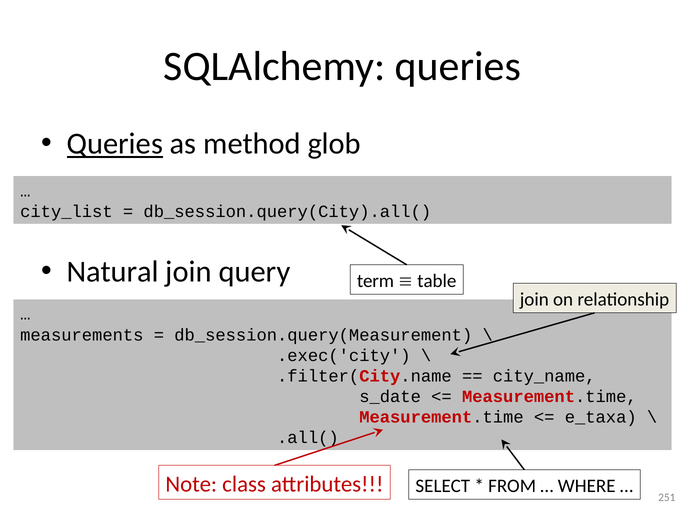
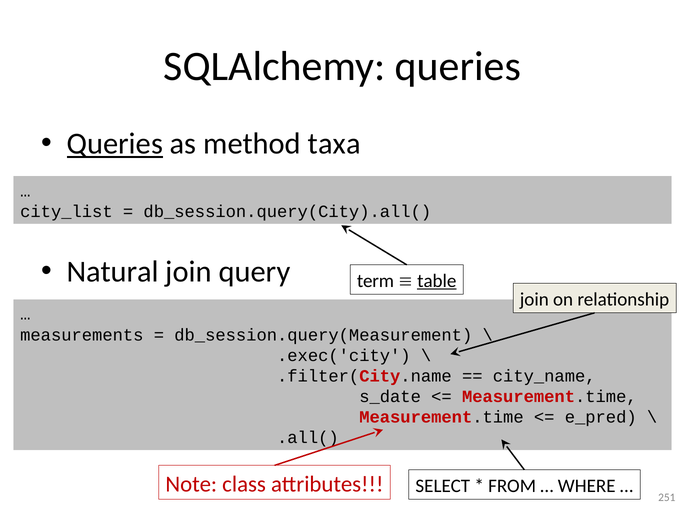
glob: glob -> taxa
table underline: none -> present
e_taxa: e_taxa -> e_pred
